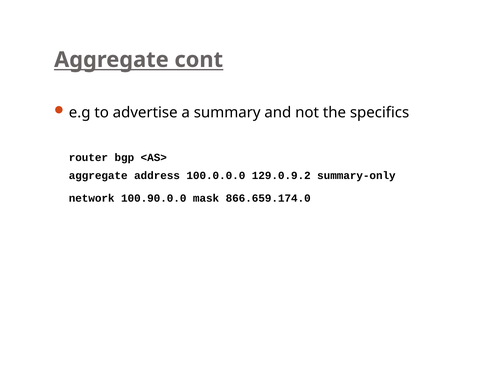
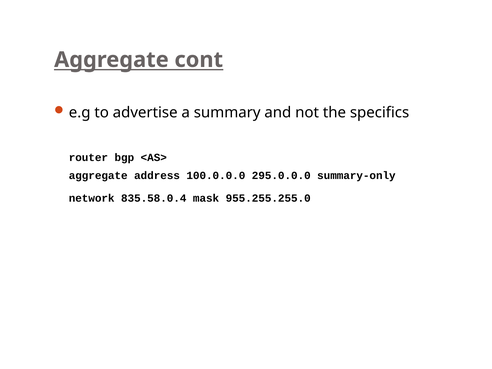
129.0.9.2: 129.0.9.2 -> 295.0.0.0
100.90.0.0: 100.90.0.0 -> 835.58.0.4
866.659.174.0: 866.659.174.0 -> 955.255.255.0
